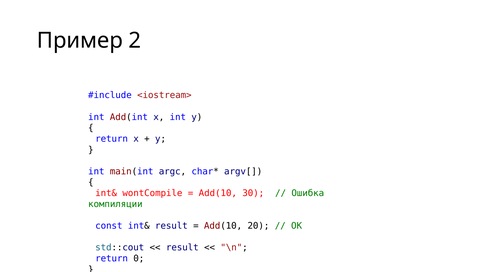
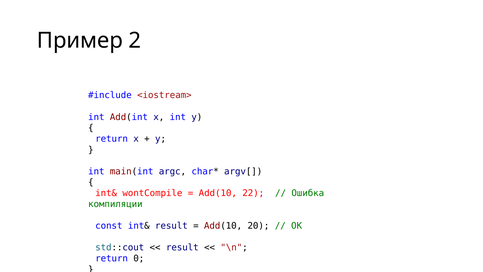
30: 30 -> 22
